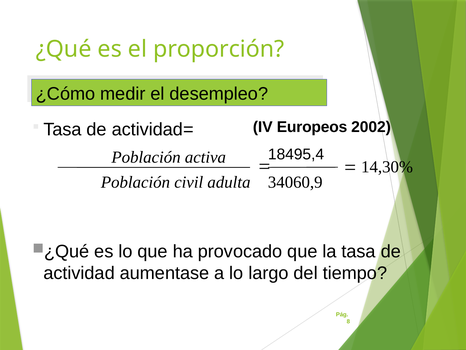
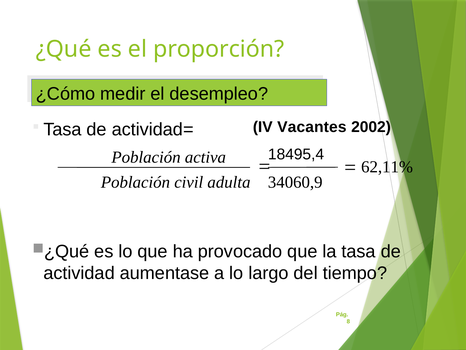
Europeos: Europeos -> Vacantes
14,30%: 14,30% -> 62,11%
